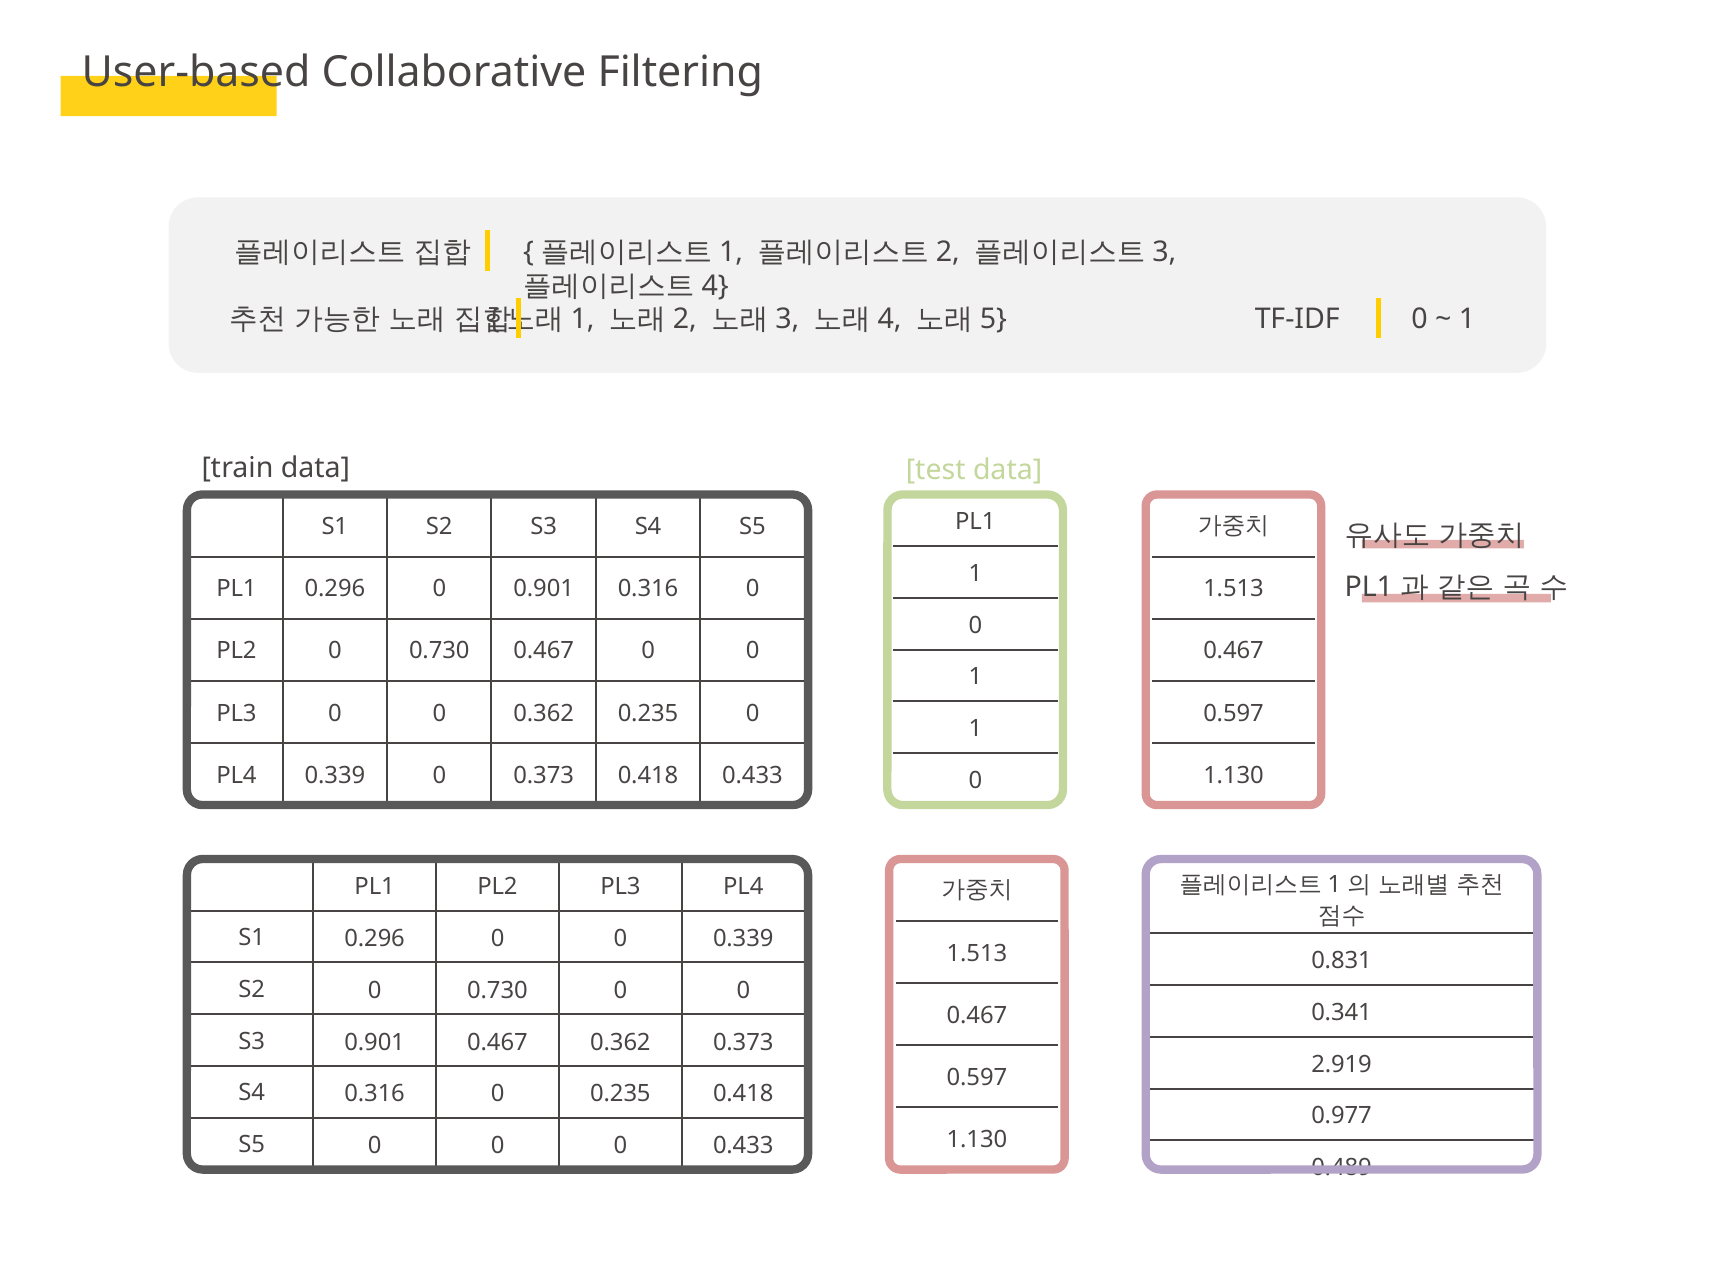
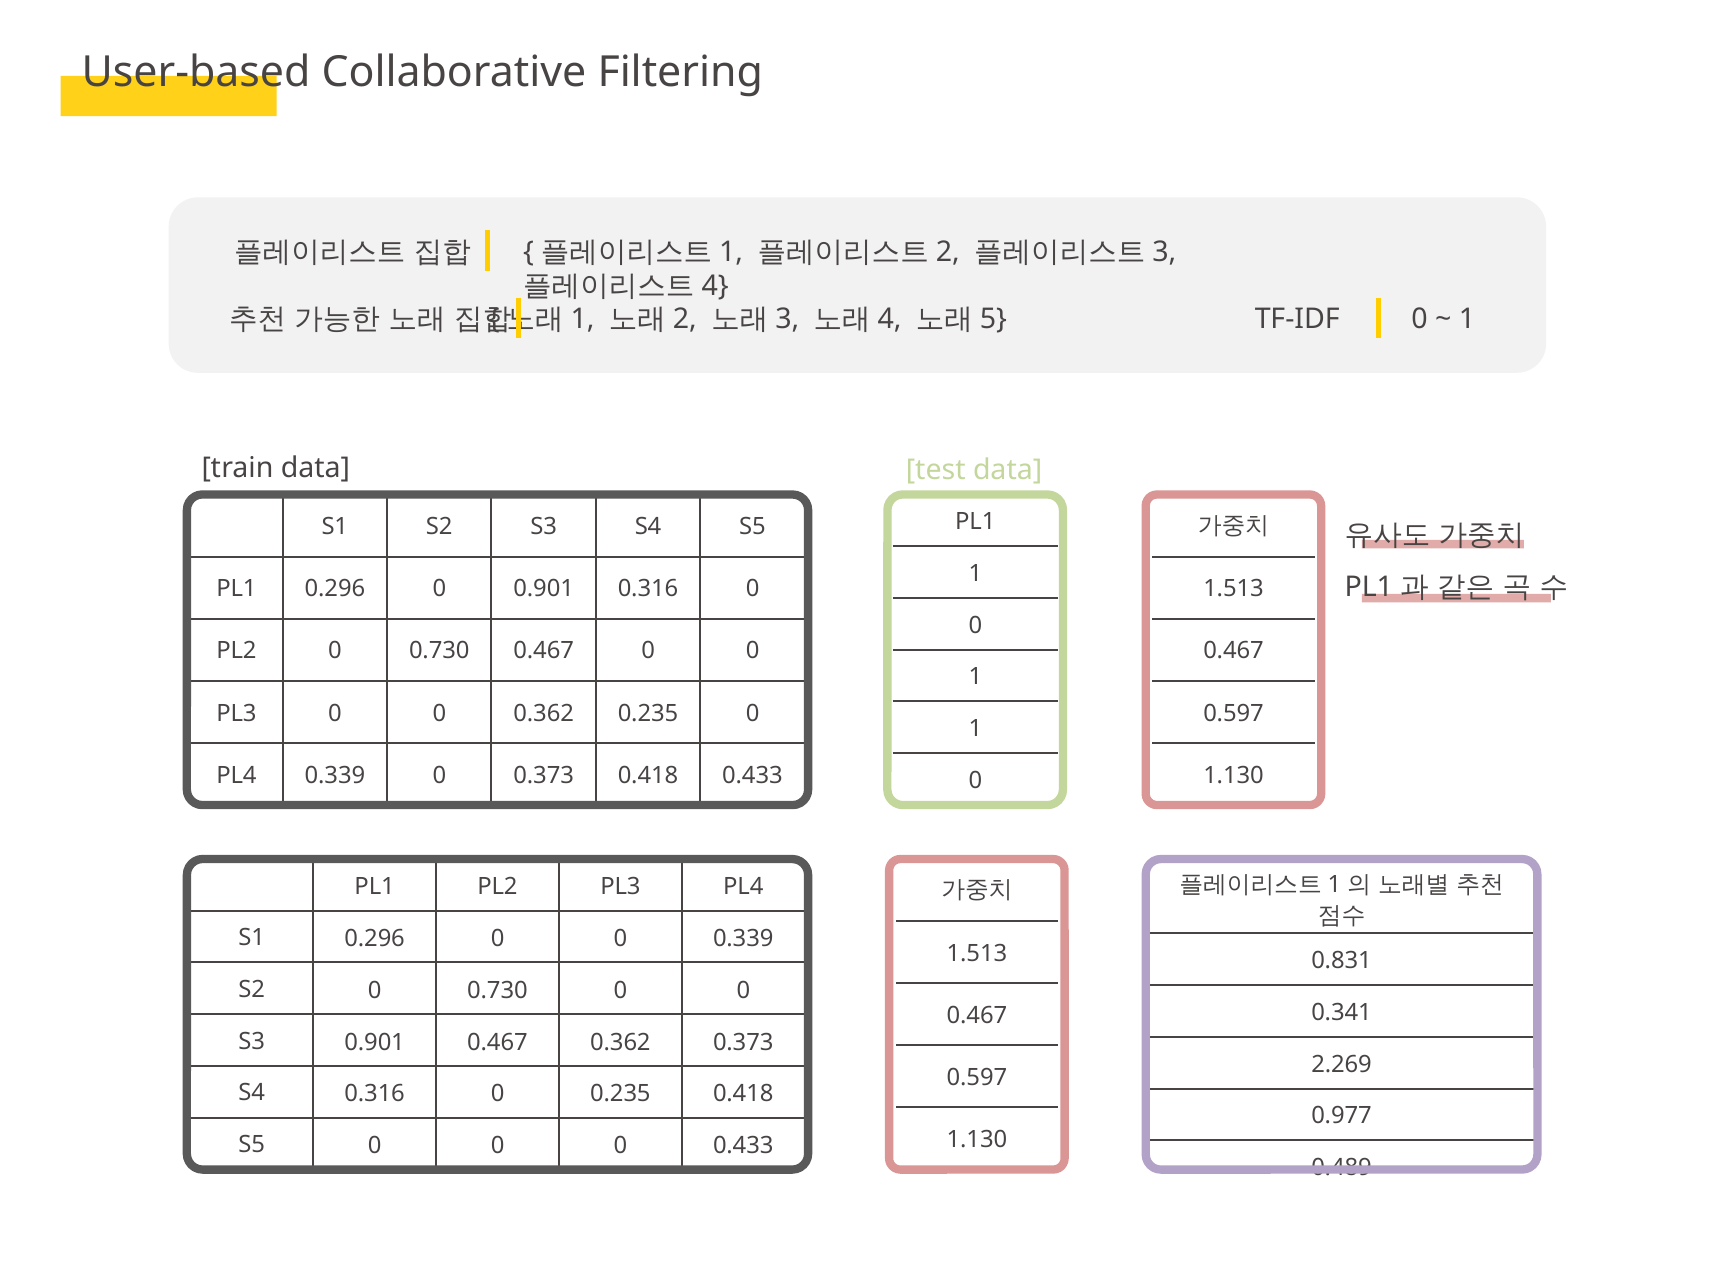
2.919: 2.919 -> 2.269
